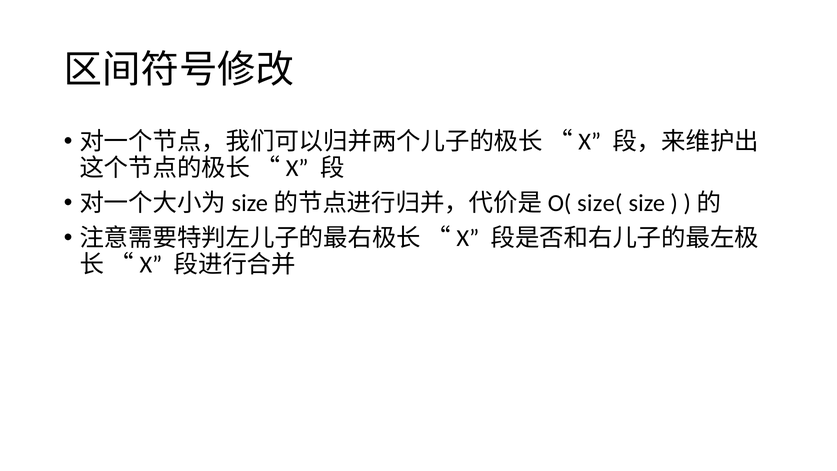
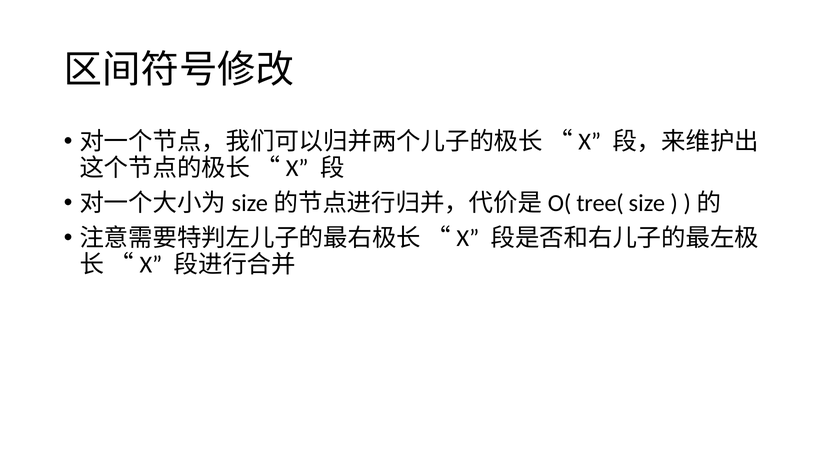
size(: size( -> tree(
